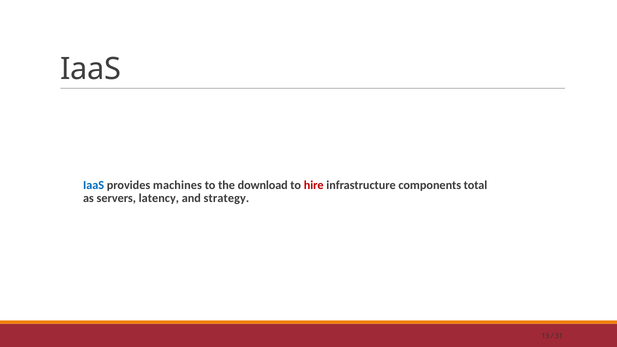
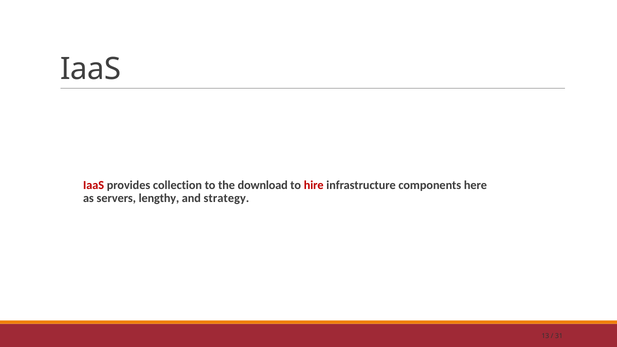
IaaS at (94, 185) colour: blue -> red
machines: machines -> collection
total: total -> here
latency: latency -> lengthy
